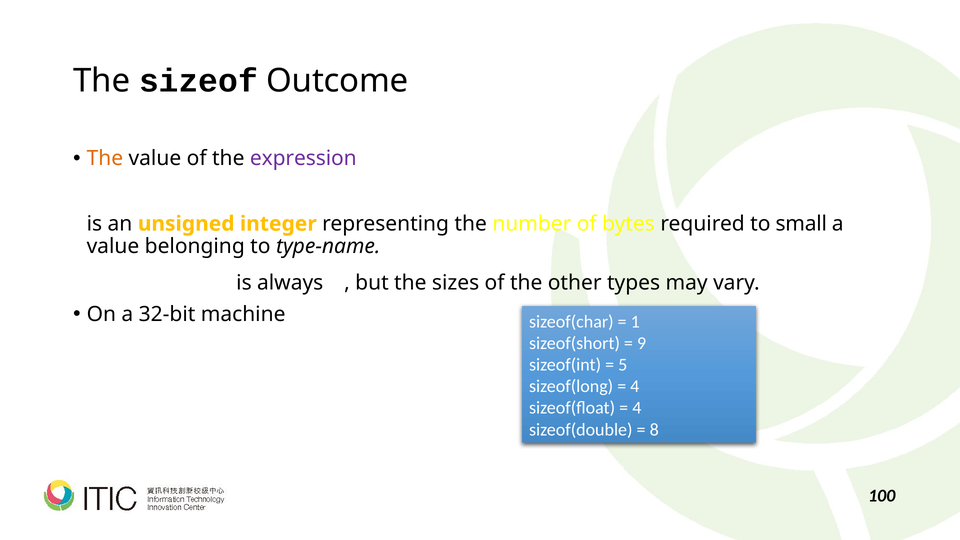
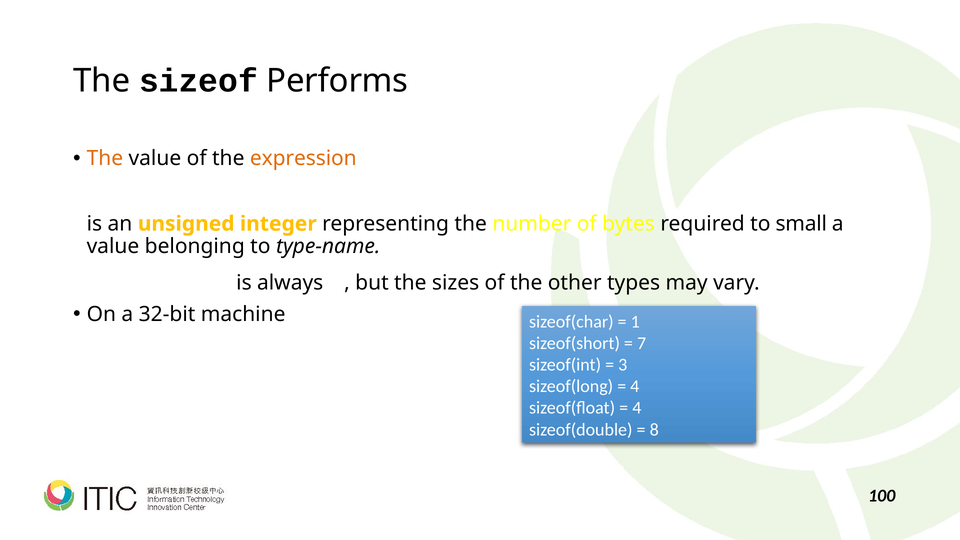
Outcome: Outcome -> Performs
expression colour: purple -> orange
9: 9 -> 7
5: 5 -> 3
